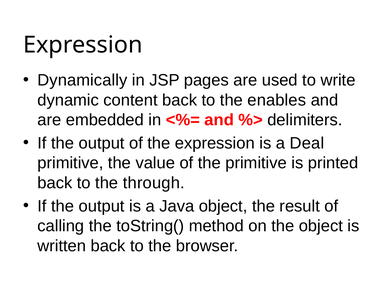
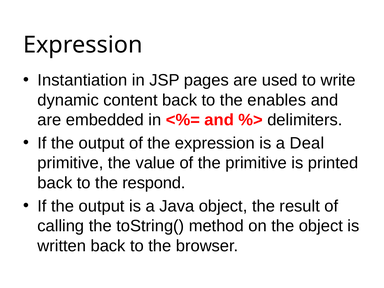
Dynamically: Dynamically -> Instantiation
through: through -> respond
